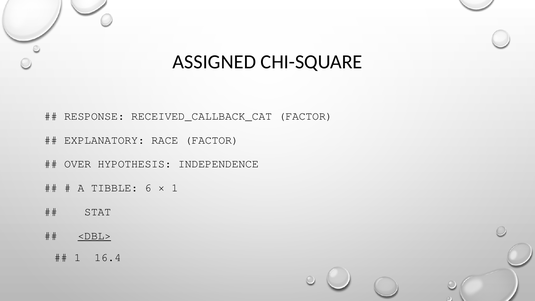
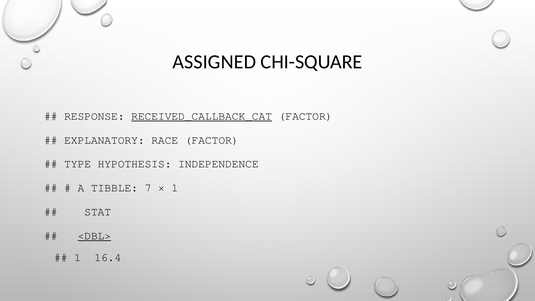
RECEIVED_CALLBACK_CAT underline: none -> present
OVER: OVER -> TYPE
6: 6 -> 7
